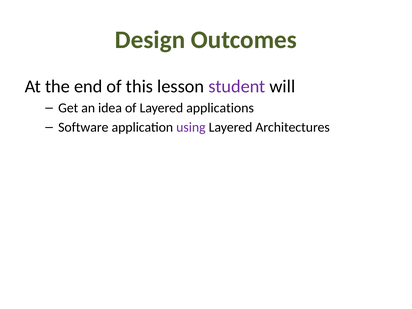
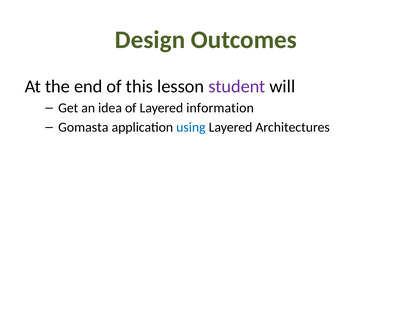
applications: applications -> information
Software: Software -> Gomasta
using colour: purple -> blue
